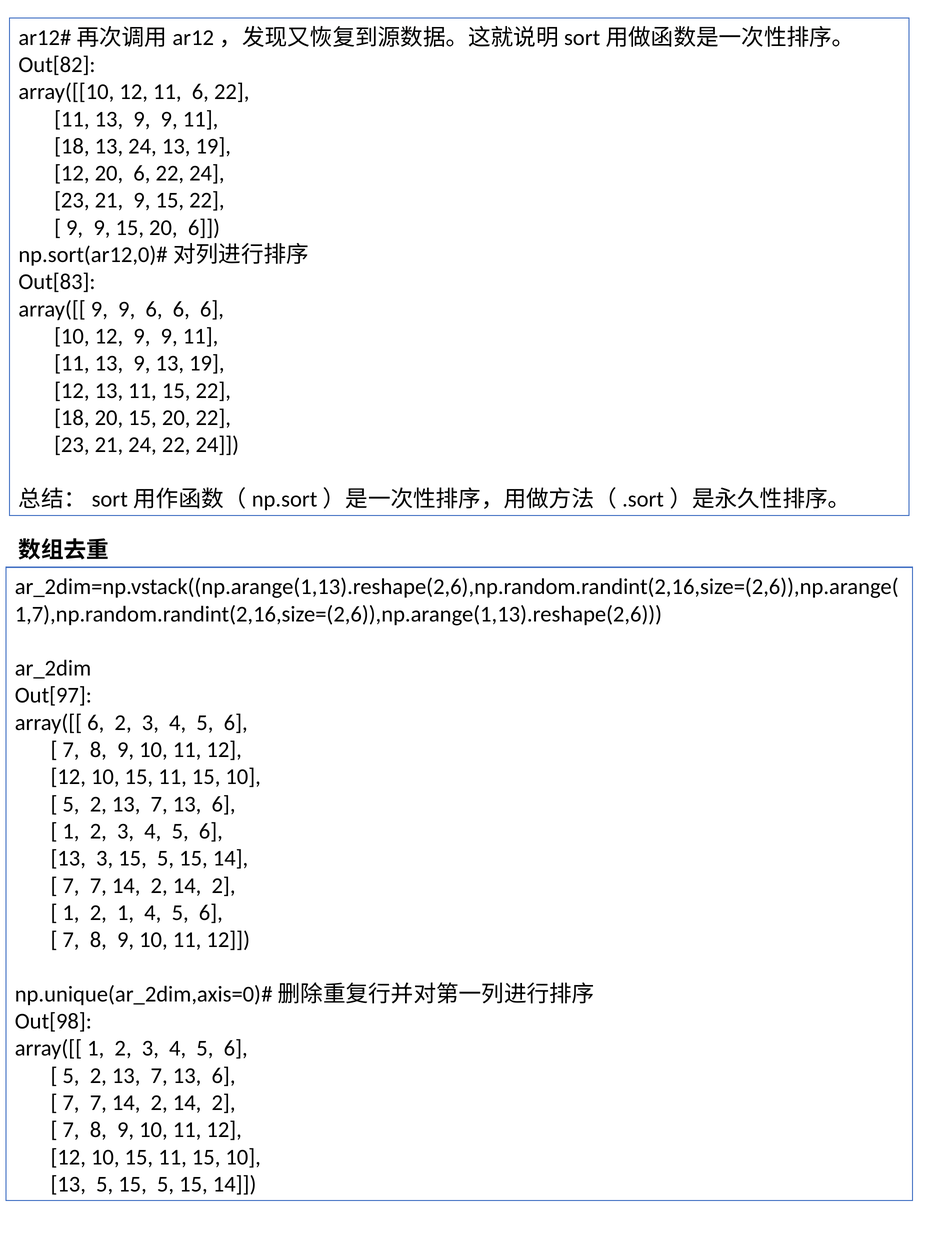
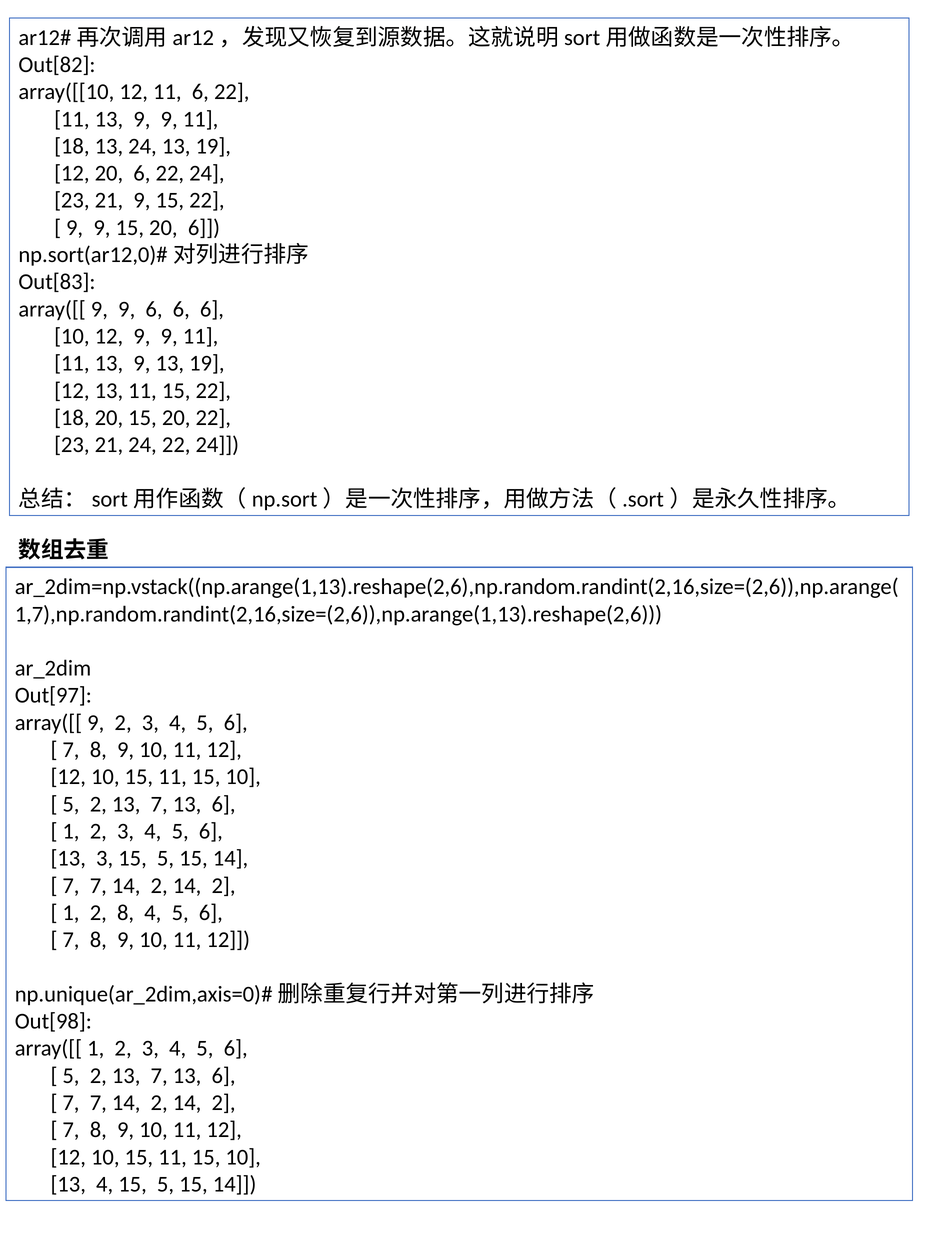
6 at (96, 722): 6 -> 9
2 1: 1 -> 8
13 5: 5 -> 4
